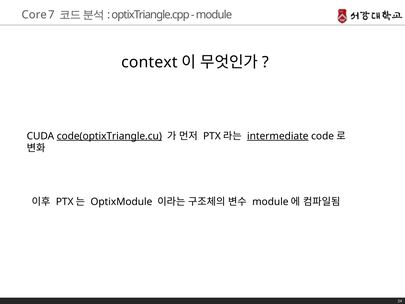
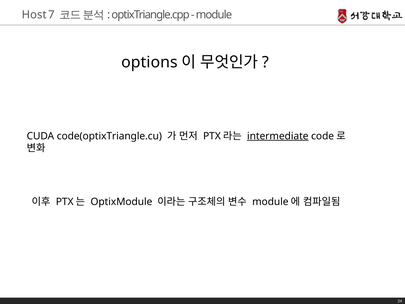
Core: Core -> Host
context: context -> options
code(optixTriangle.cu underline: present -> none
